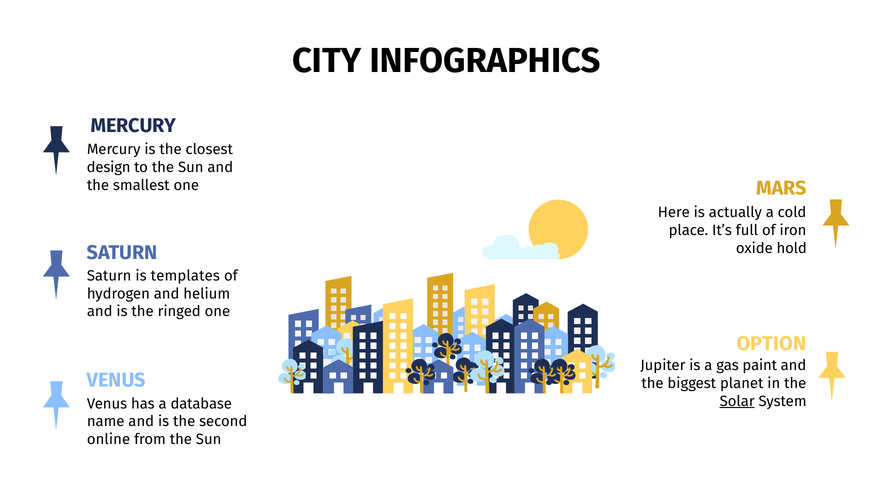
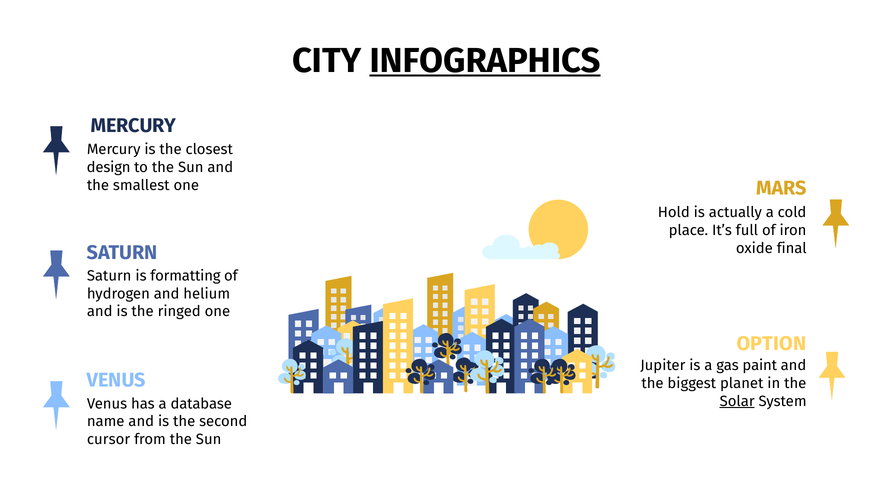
INFOGRAPHICS underline: none -> present
Here: Here -> Hold
hold: hold -> final
templates: templates -> formatting
online: online -> cursor
